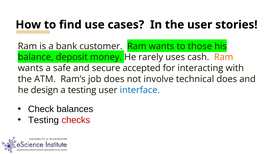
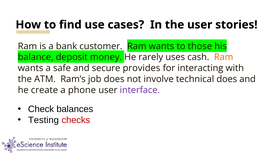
accepted: accepted -> provides
design: design -> create
a testing: testing -> phone
interface colour: blue -> purple
